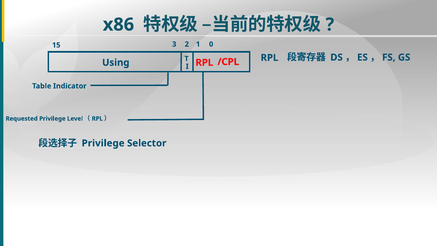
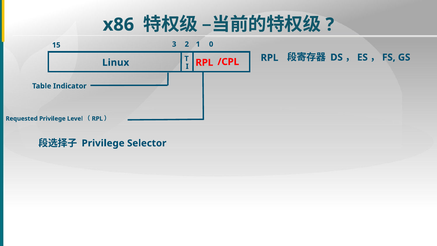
Using: Using -> Linux
